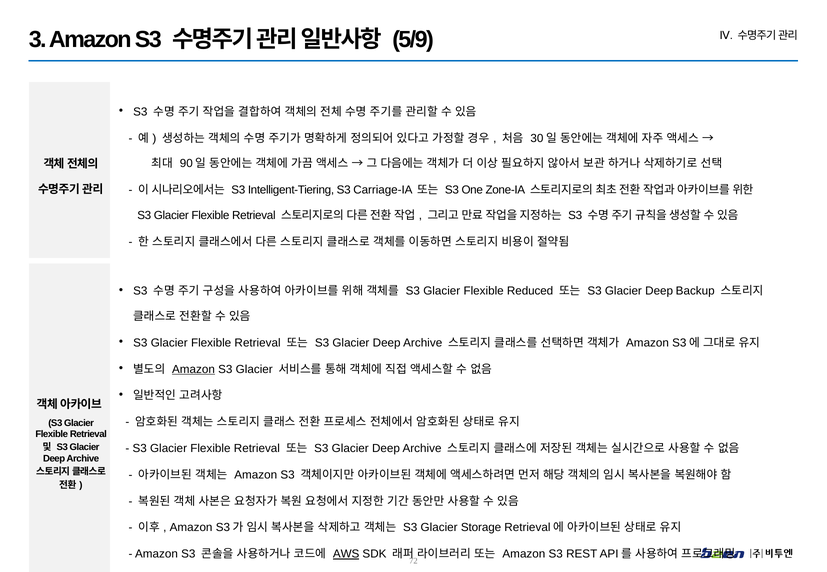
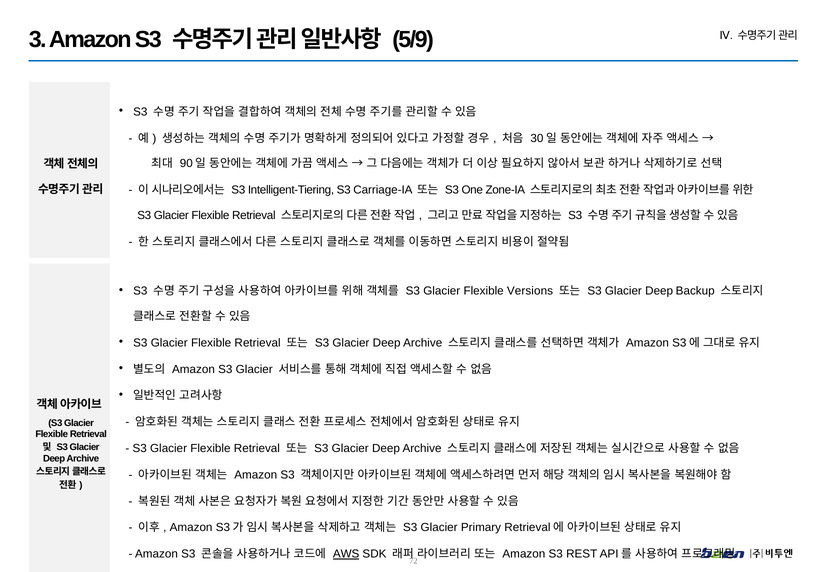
Reduced: Reduced -> Versions
Amazon at (194, 370) underline: present -> none
Storage: Storage -> Primary
